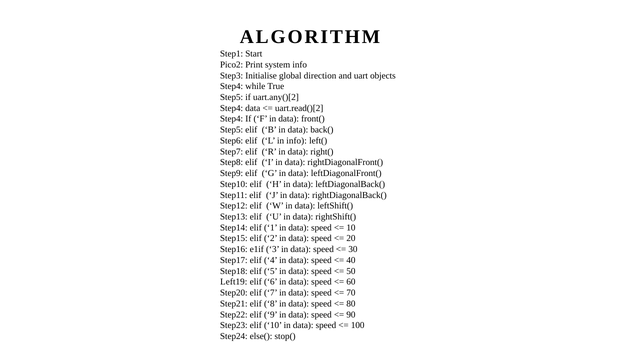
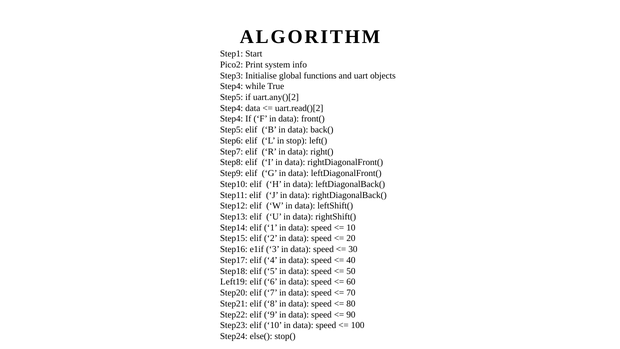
direction: direction -> functions
in info: info -> stop
